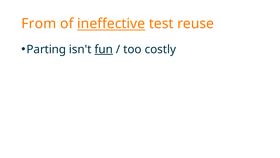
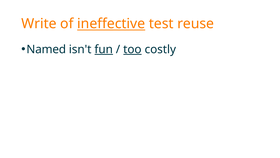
From: From -> Write
Parting: Parting -> Named
too underline: none -> present
